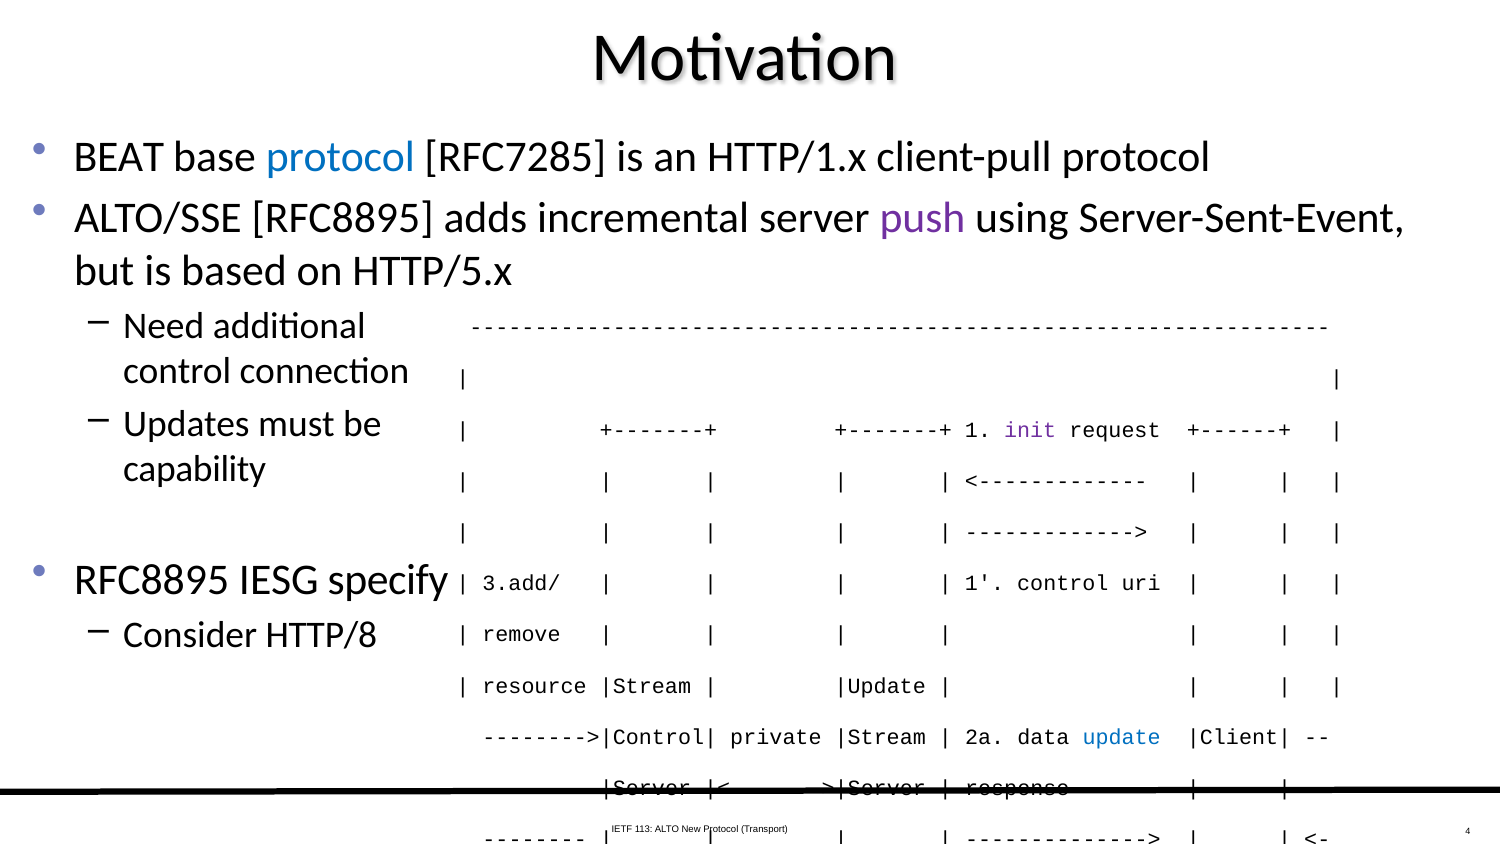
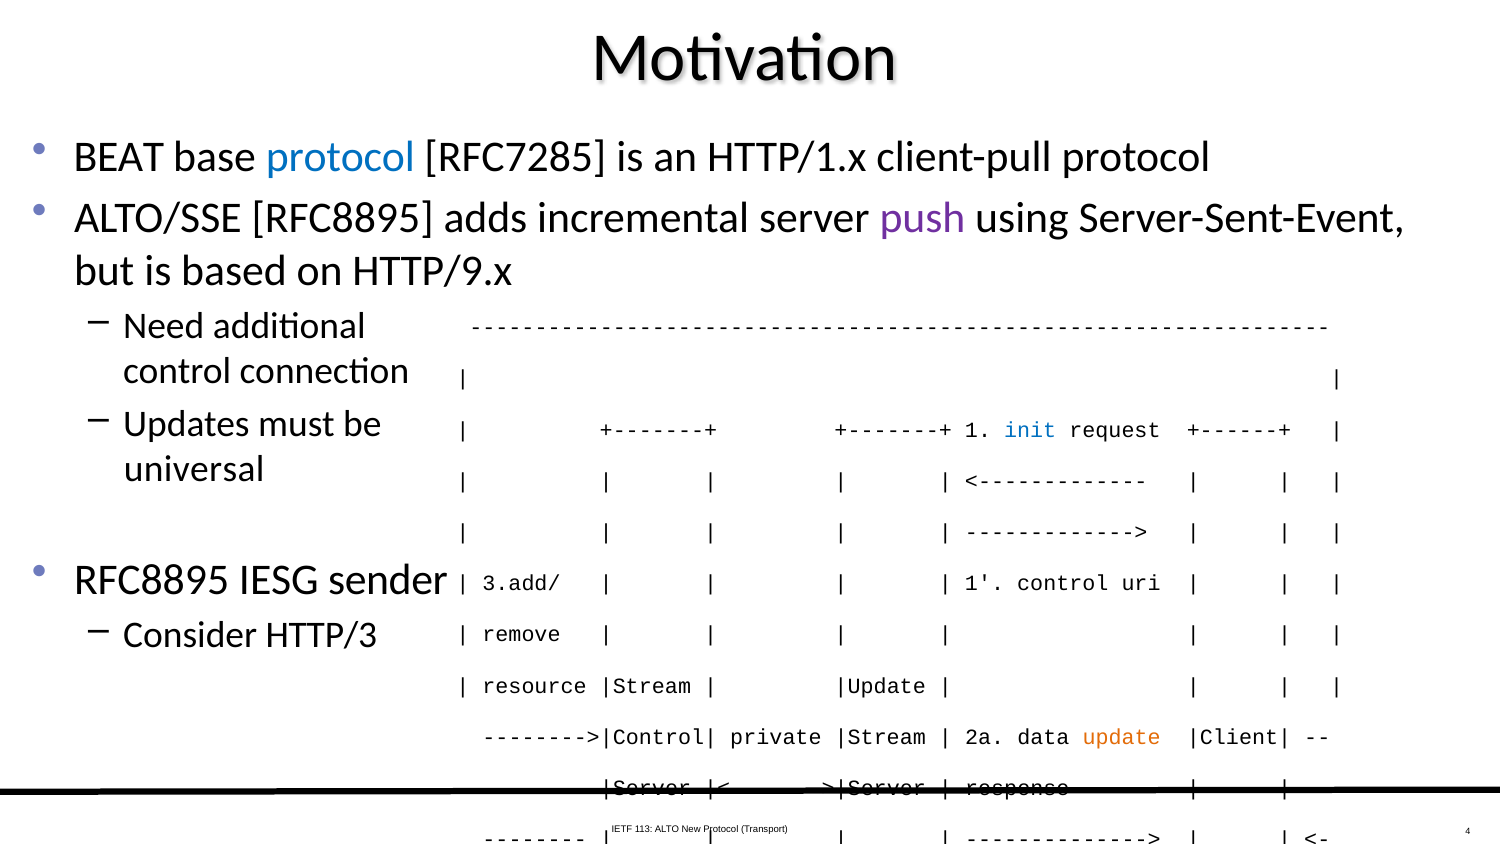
HTTP/5.x: HTTP/5.x -> HTTP/9.x
init colour: purple -> blue
capability: capability -> universal
specify: specify -> sender
HTTP/8: HTTP/8 -> HTTP/3
update colour: blue -> orange
